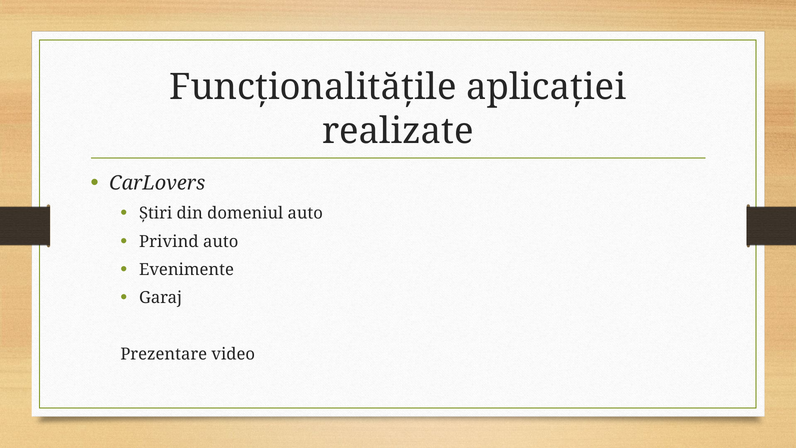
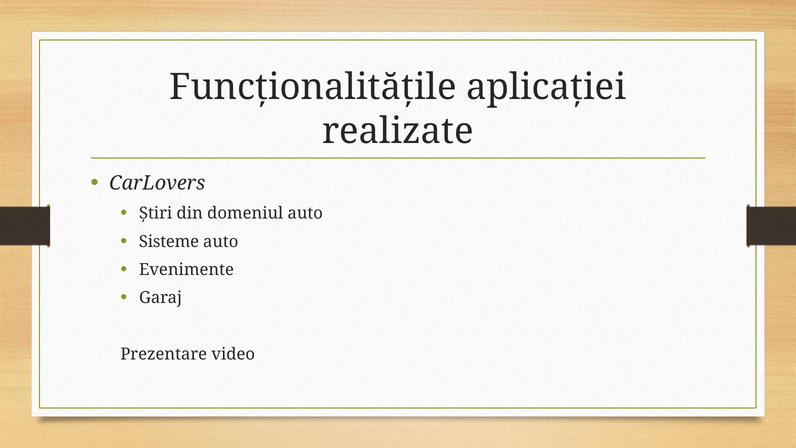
Privind: Privind -> Sisteme
